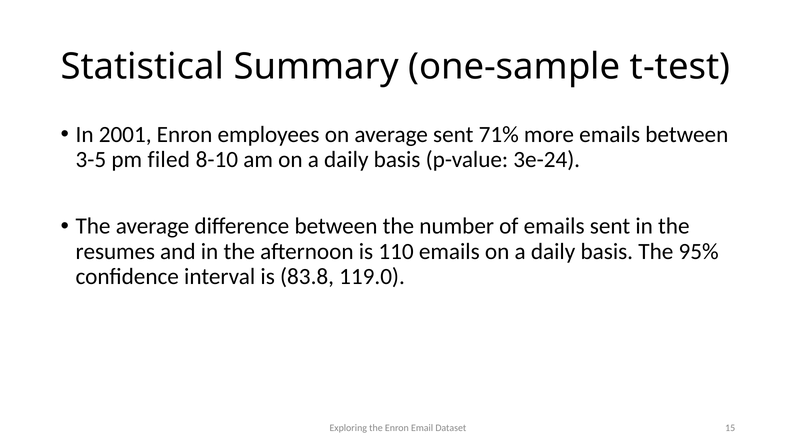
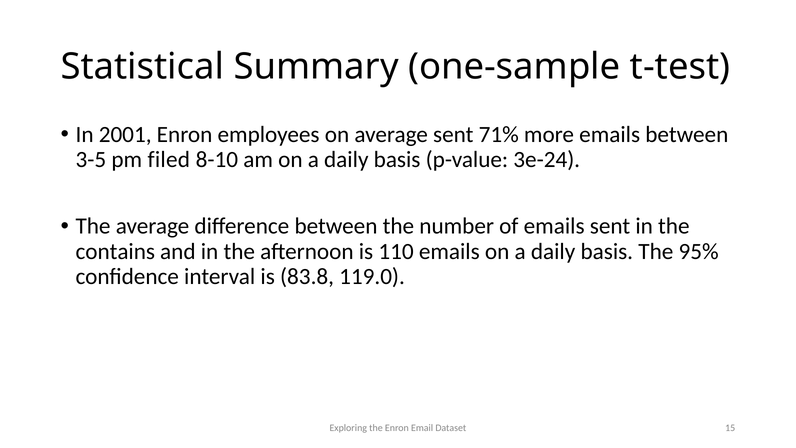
resumes: resumes -> contains
